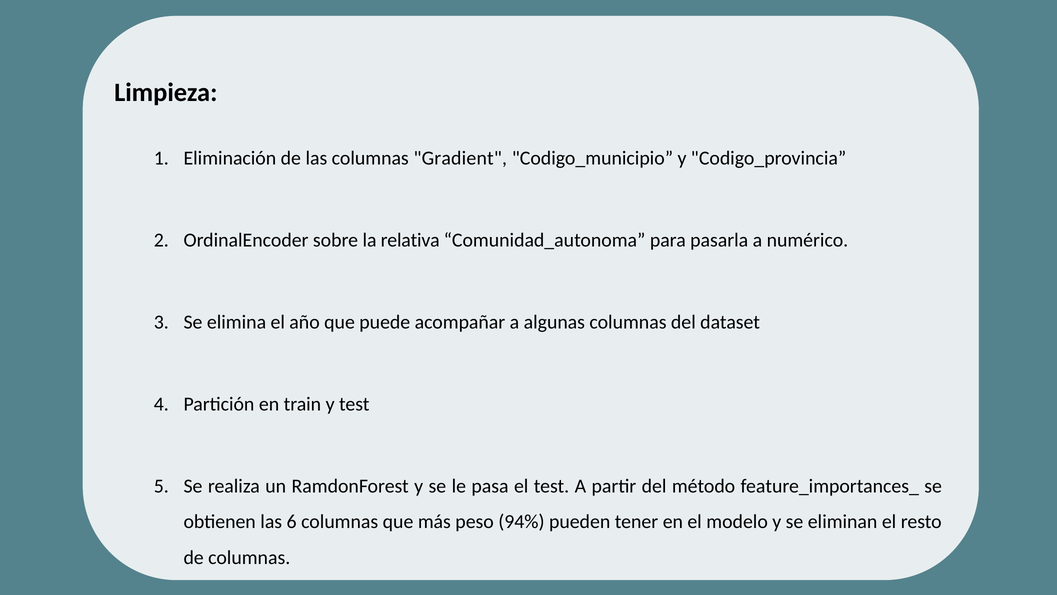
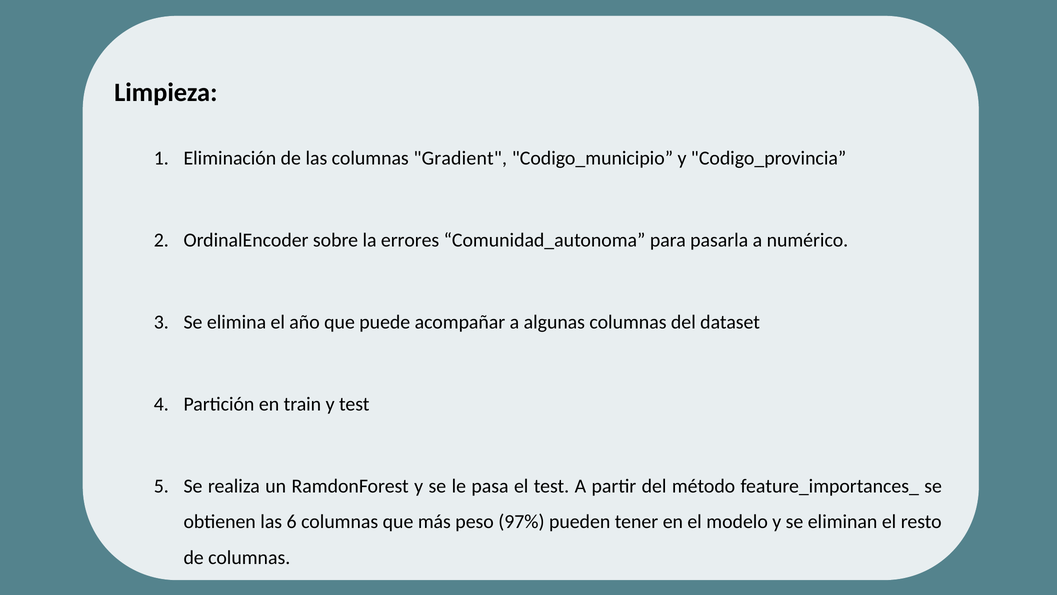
relativa: relativa -> errores
94%: 94% -> 97%
